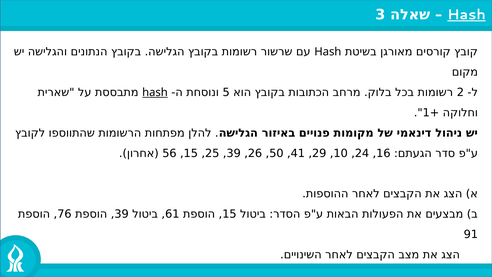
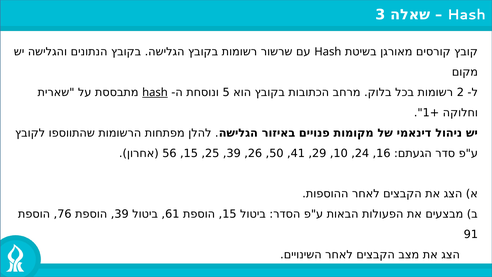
Hash at (466, 15) underline: present -> none
